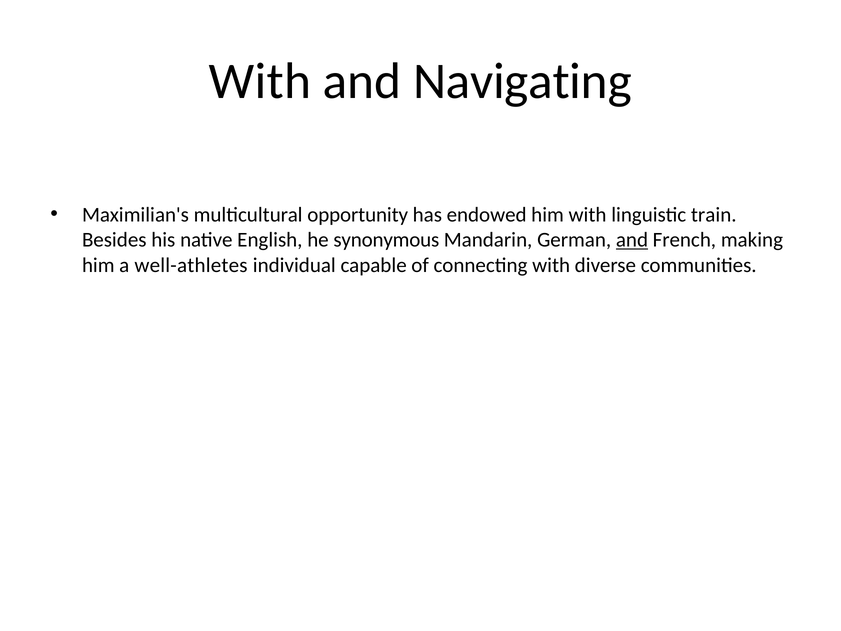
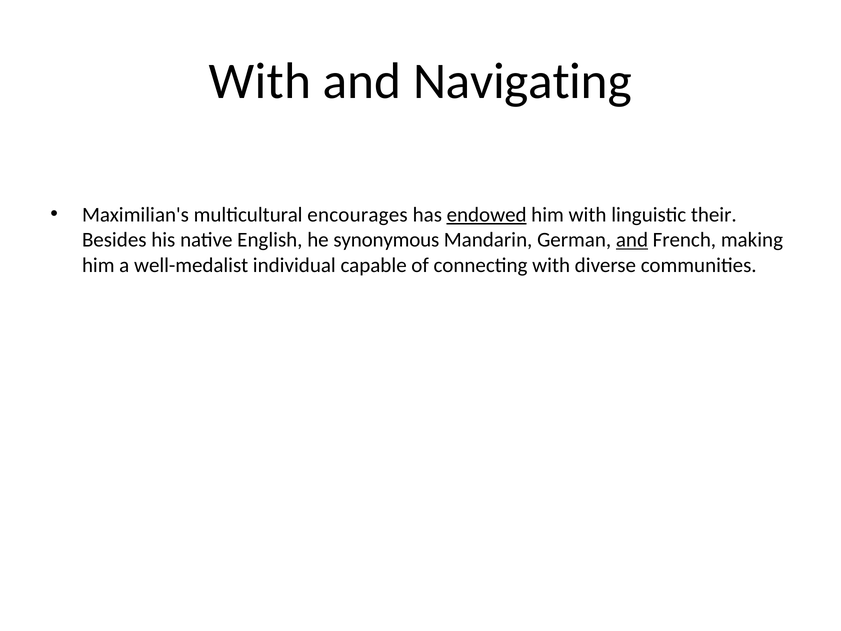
opportunity: opportunity -> encourages
endowed underline: none -> present
train: train -> their
well-athletes: well-athletes -> well-medalist
